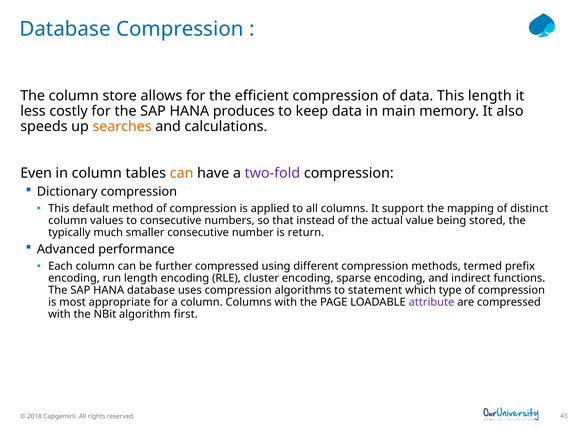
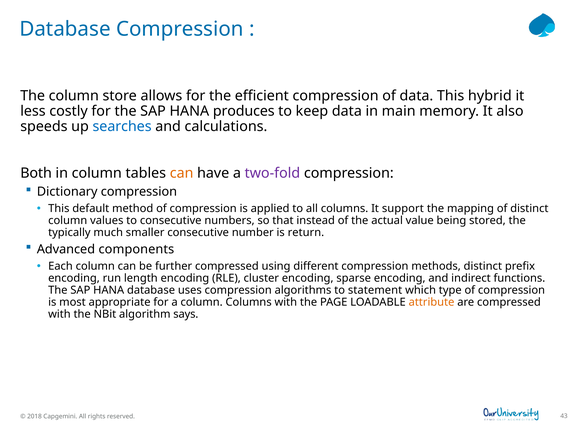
This length: length -> hybrid
searches colour: orange -> blue
Even: Even -> Both
performance: performance -> components
methods termed: termed -> distinct
attribute colour: purple -> orange
first: first -> says
